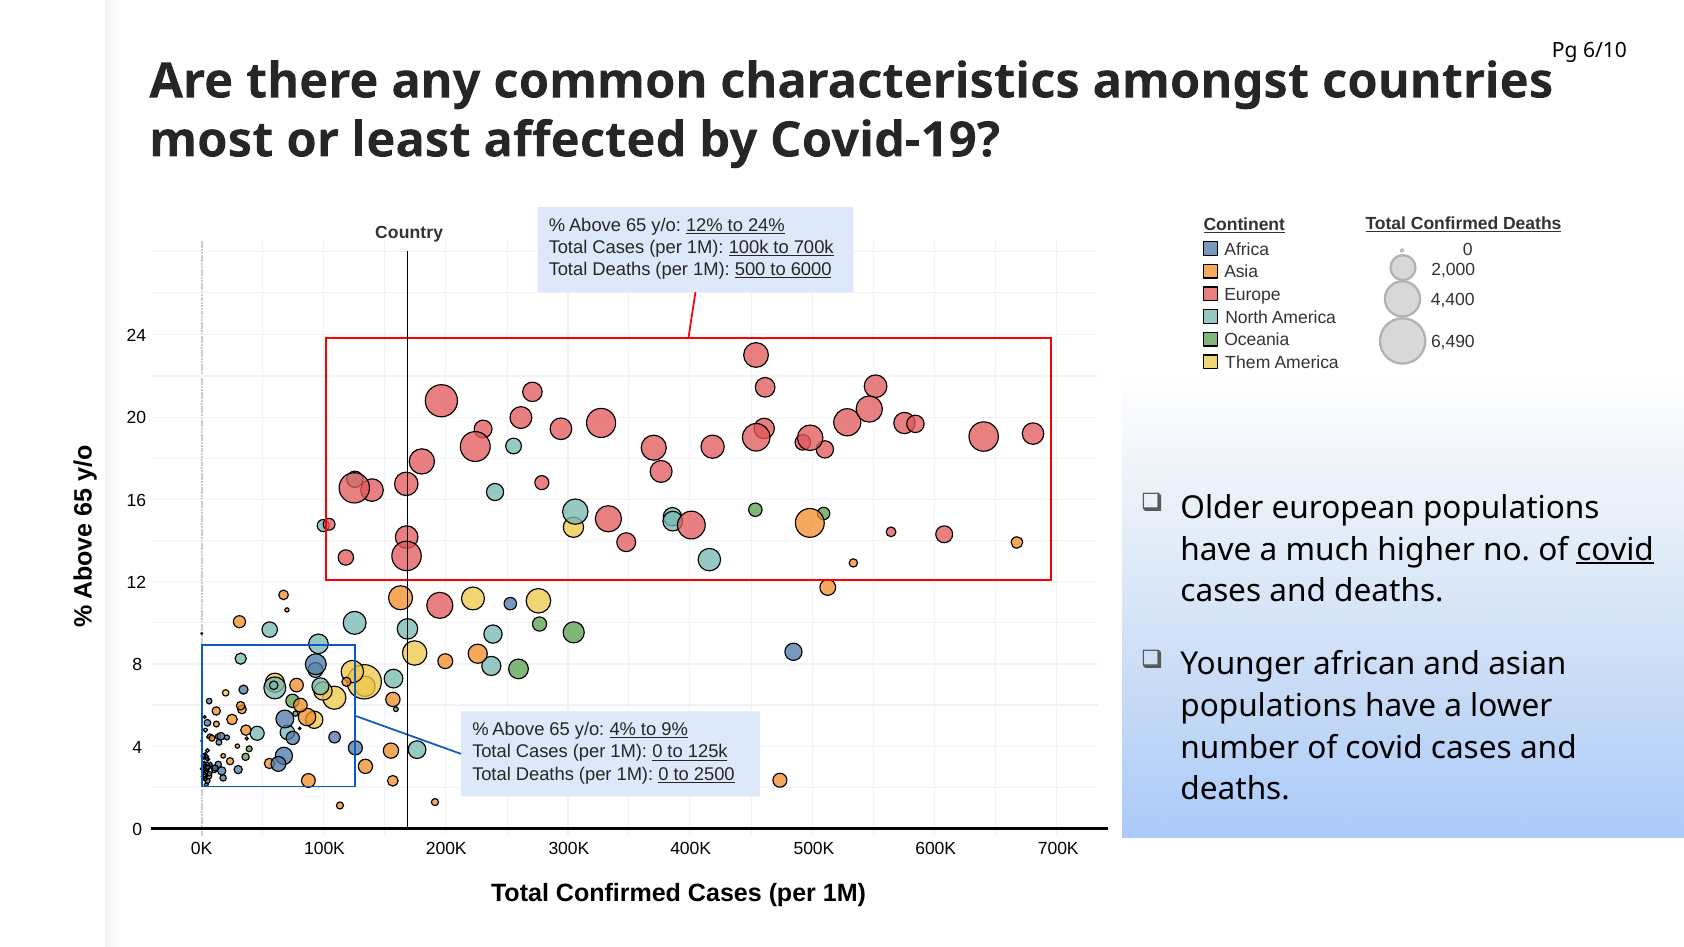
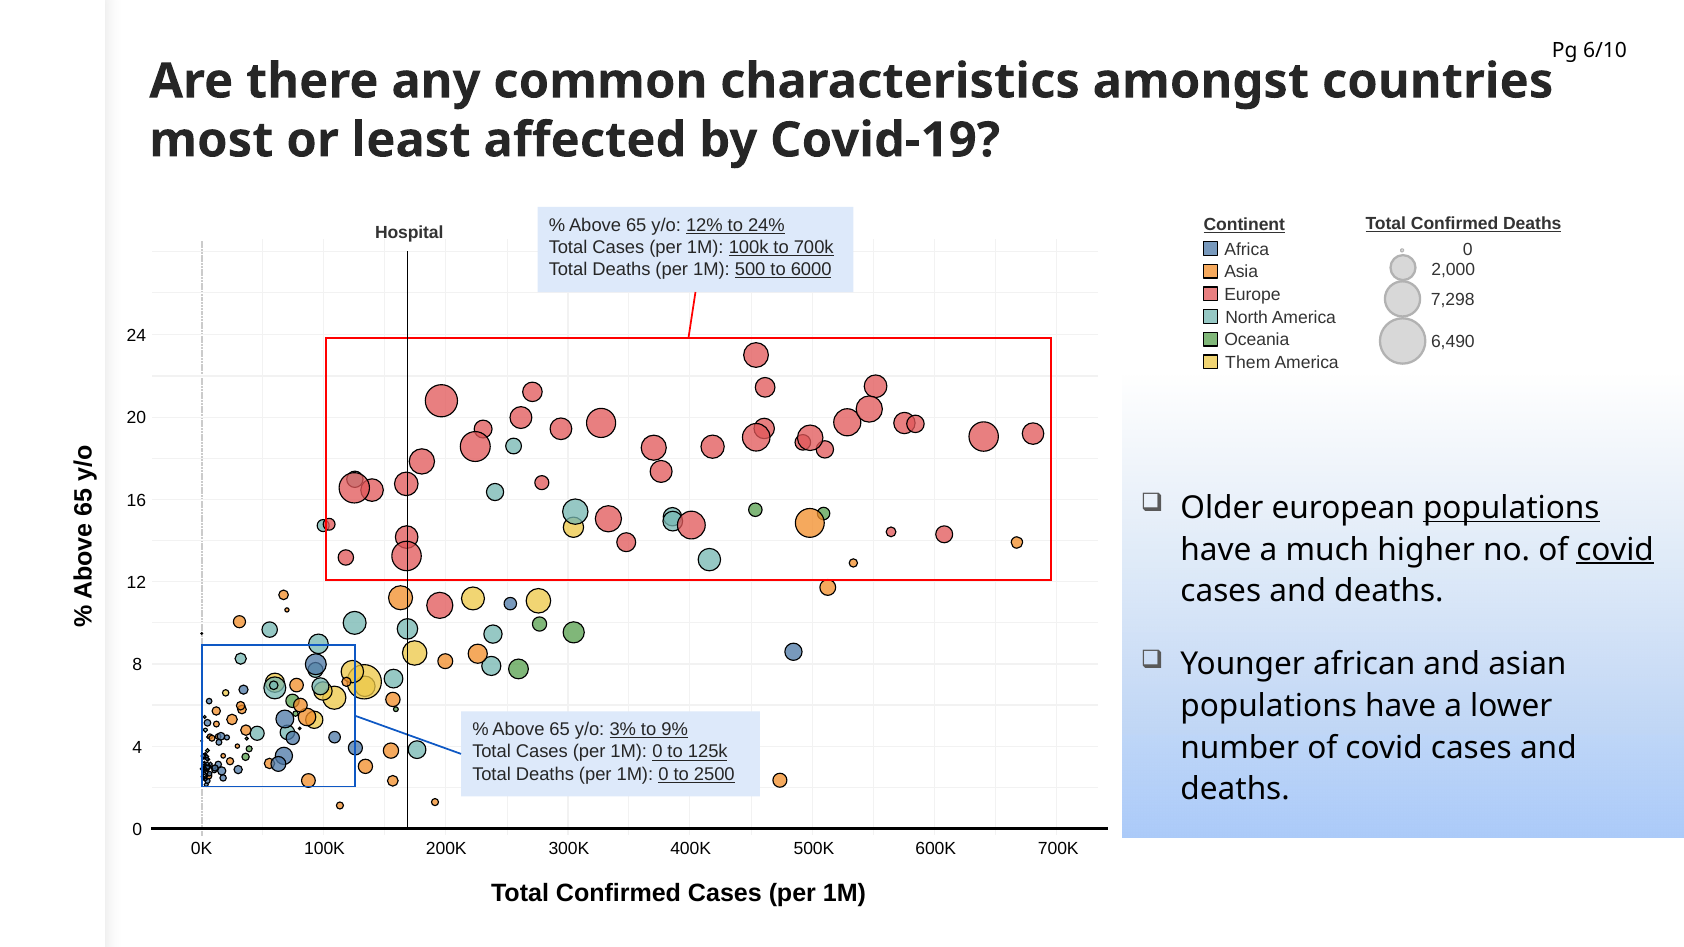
Country: Country -> Hospital
4,400: 4,400 -> 7,298
populations at (1511, 508) underline: none -> present
4%: 4% -> 3%
